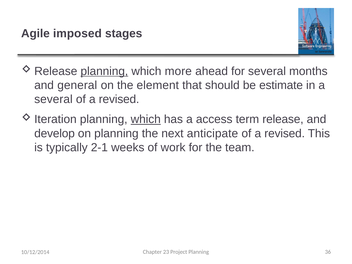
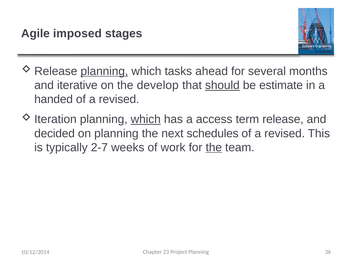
more: more -> tasks
general: general -> iterative
element: element -> develop
should underline: none -> present
several at (53, 99): several -> handed
develop: develop -> decided
anticipate: anticipate -> schedules
2-1: 2-1 -> 2-7
the at (214, 147) underline: none -> present
